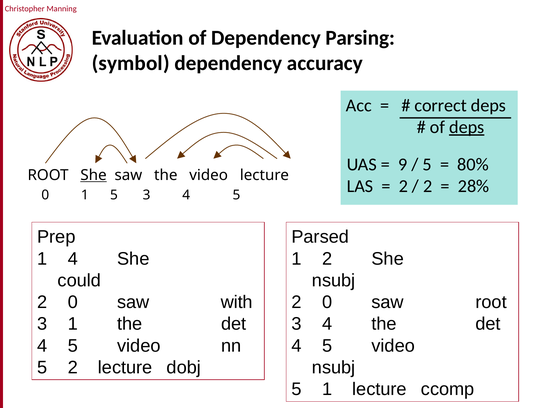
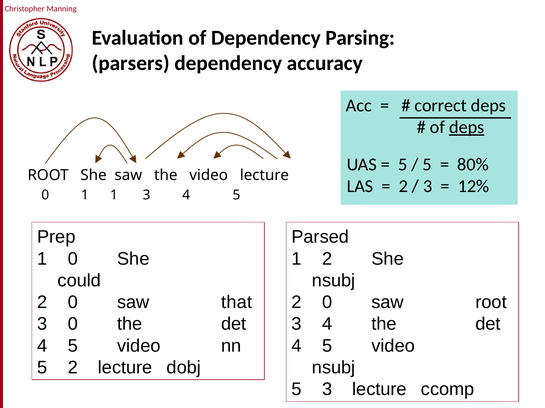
symbol: symbol -> parsers
9 at (403, 165): 9 -> 5
She at (94, 175) underline: present -> none
2 at (428, 187): 2 -> 3
28%: 28% -> 12%
1 5: 5 -> 1
1 4: 4 -> 0
with: with -> that
3 1: 1 -> 0
5 1: 1 -> 3
